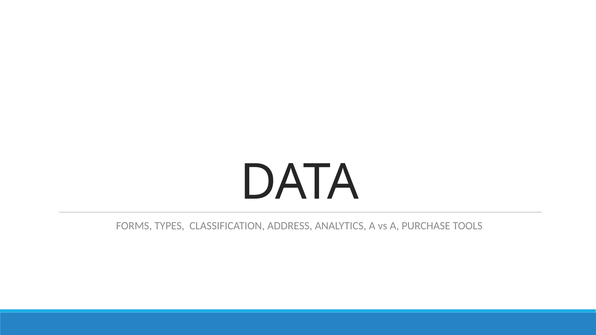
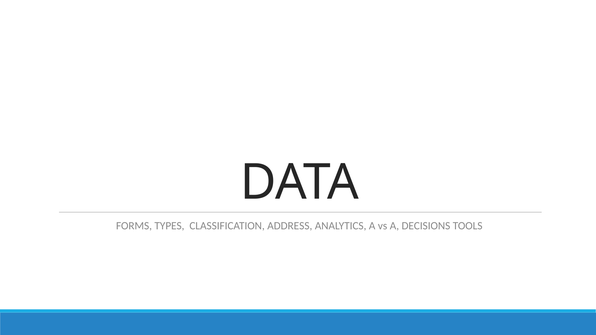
PURCHASE: PURCHASE -> DECISIONS
